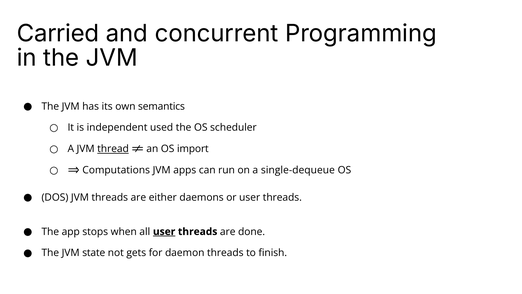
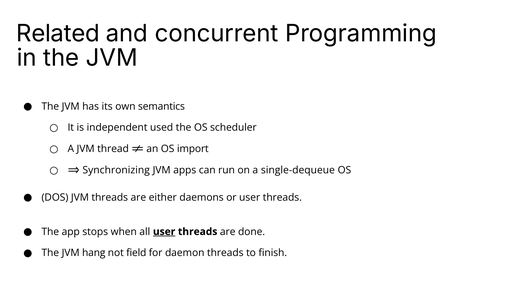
Carried: Carried -> Related
thread underline: present -> none
Computations: Computations -> Synchronizing
state: state -> hang
gets: gets -> field
